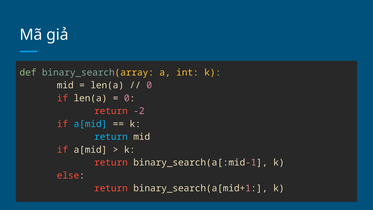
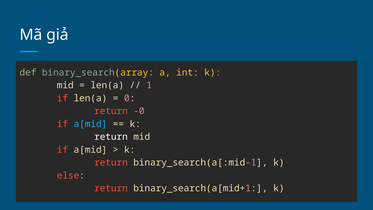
0 at (149, 85): 0 -> 1
-2: -2 -> -0
return at (111, 137) colour: light blue -> white
